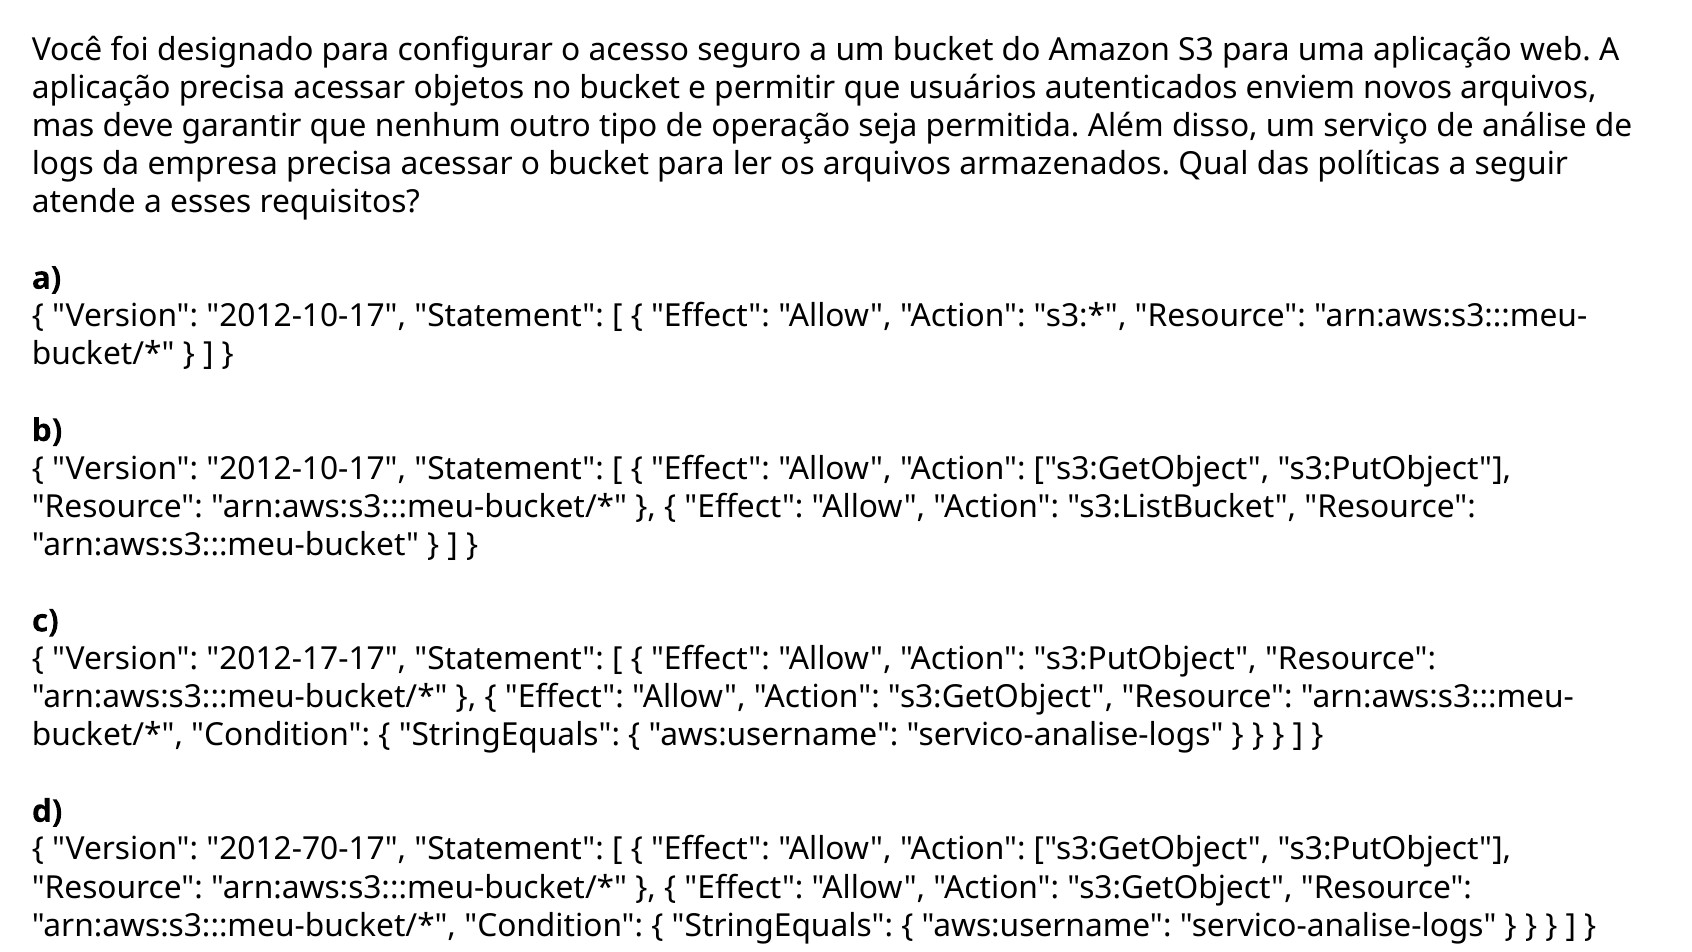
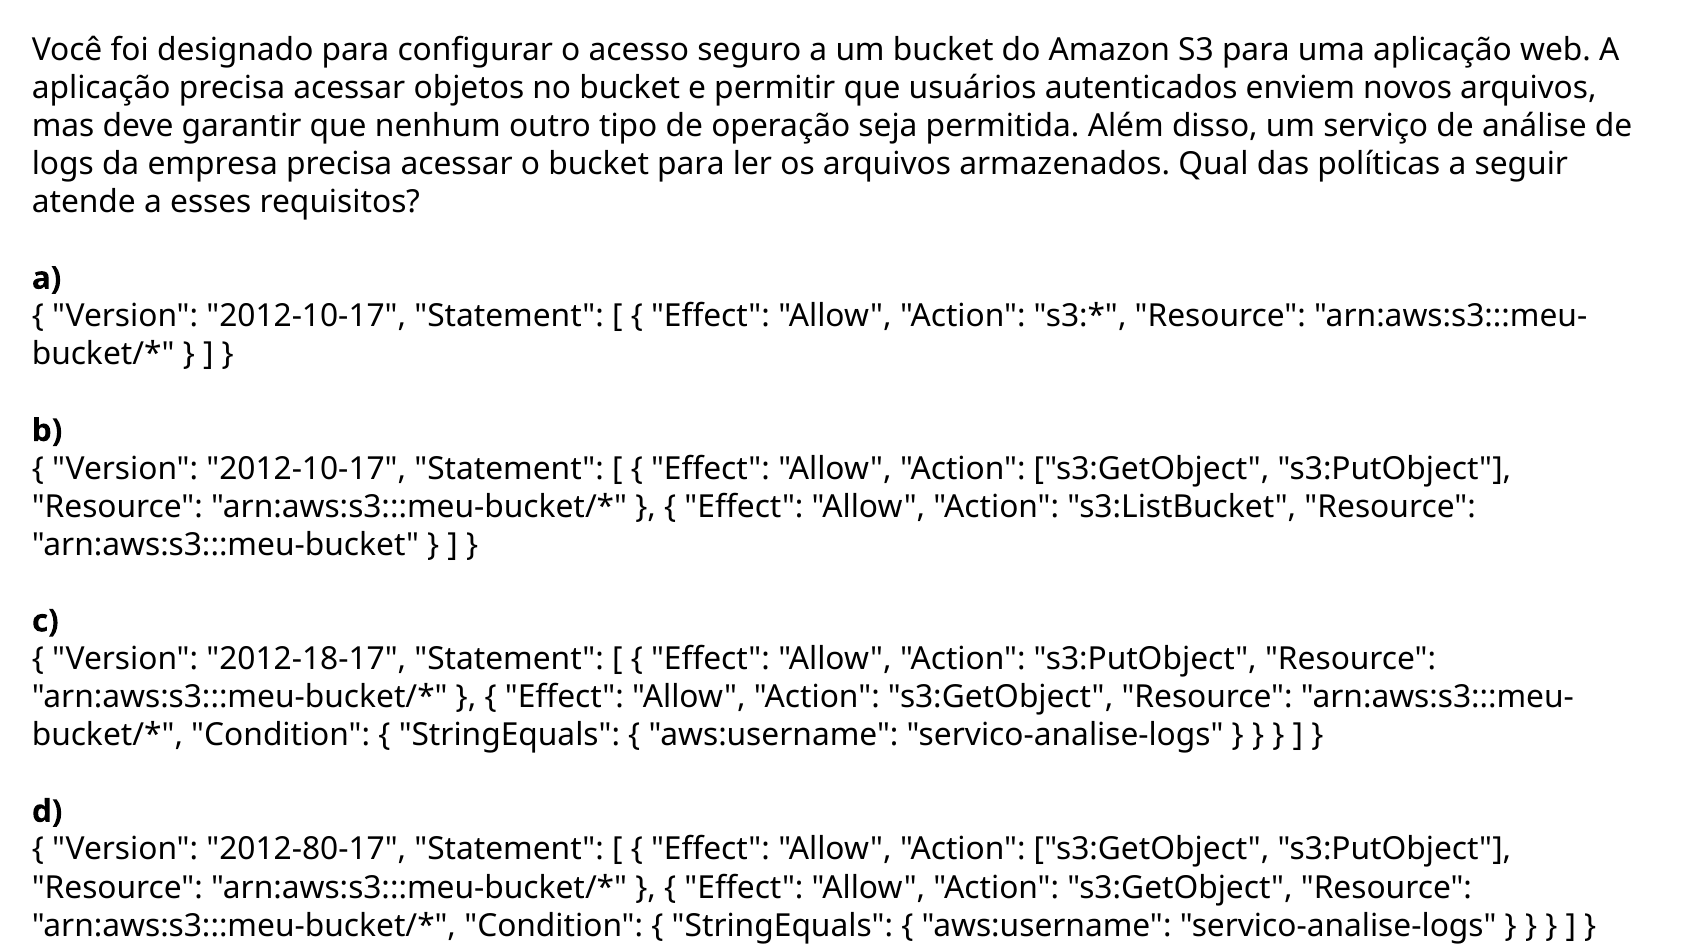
2012-17-17: 2012-17-17 -> 2012-18-17
2012-70-17: 2012-70-17 -> 2012-80-17
